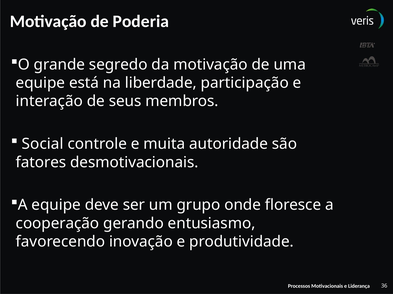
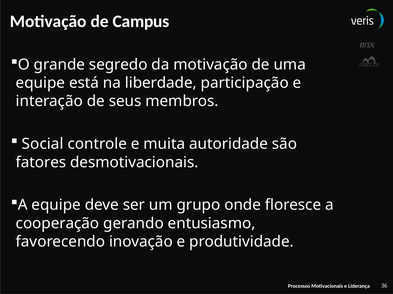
Poderia: Poderia -> Campus
